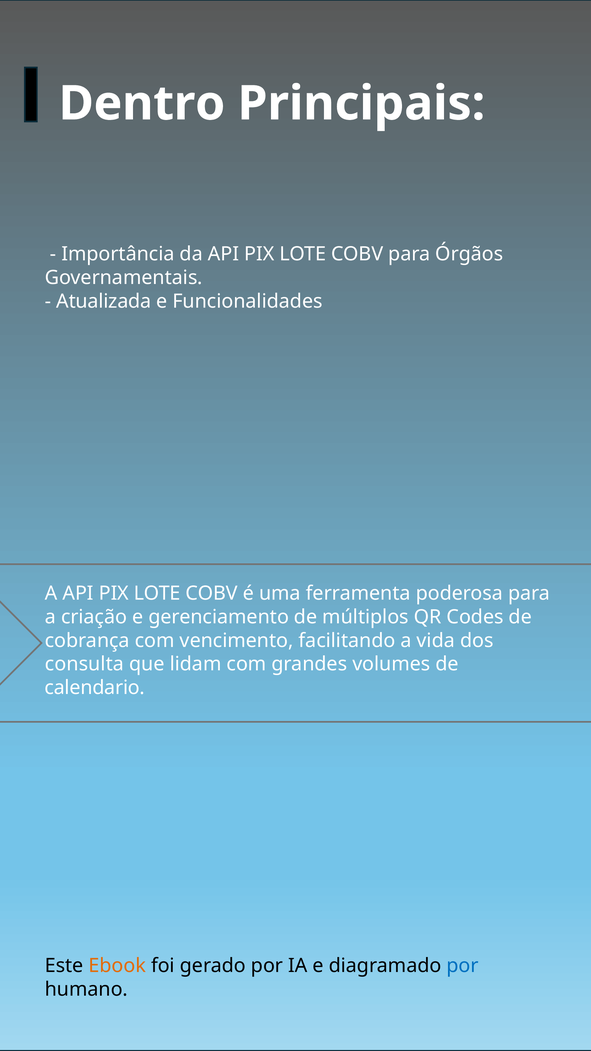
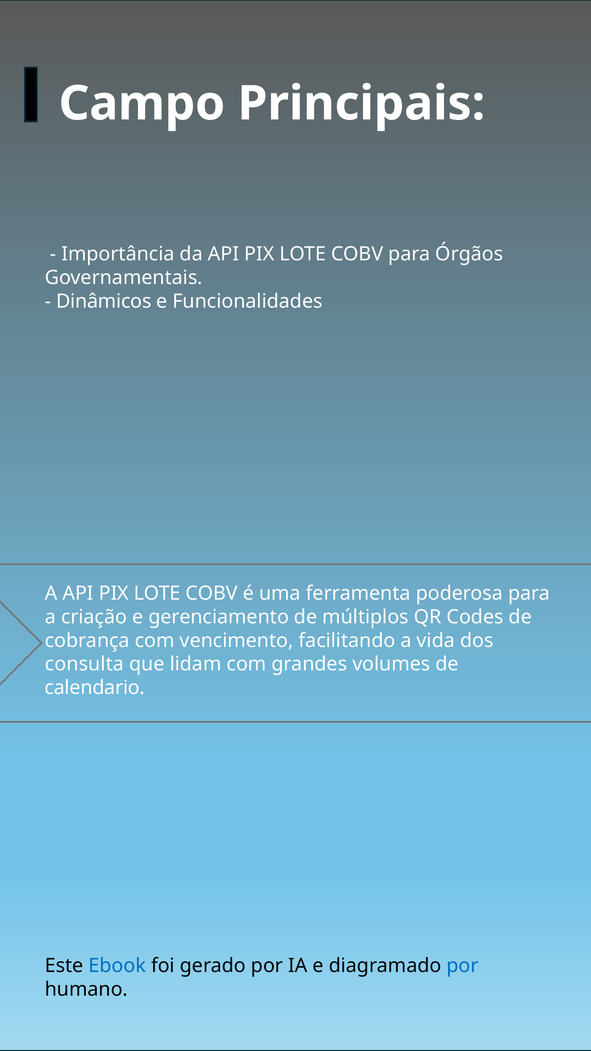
Dentro: Dentro -> Campo
Atualizada: Atualizada -> Dinâmicos
Ebook colour: orange -> blue
